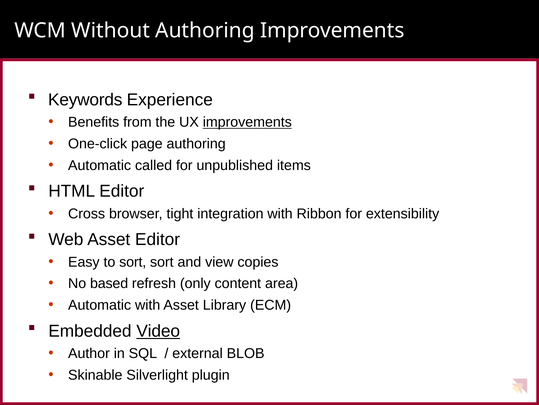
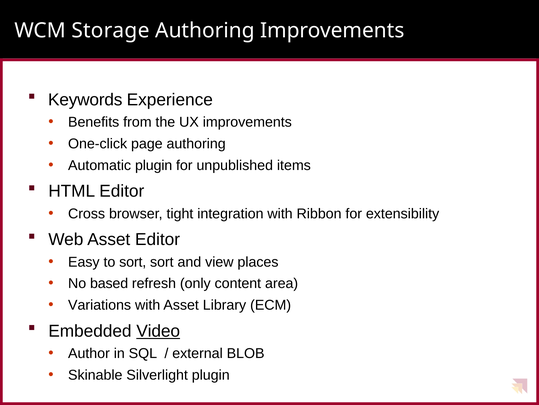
Without: Without -> Storage
improvements at (247, 122) underline: present -> none
Automatic called: called -> plugin
copies: copies -> places
Automatic at (100, 305): Automatic -> Variations
